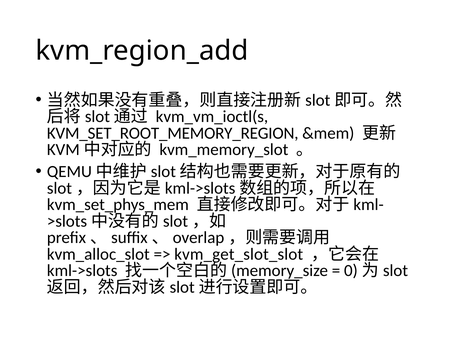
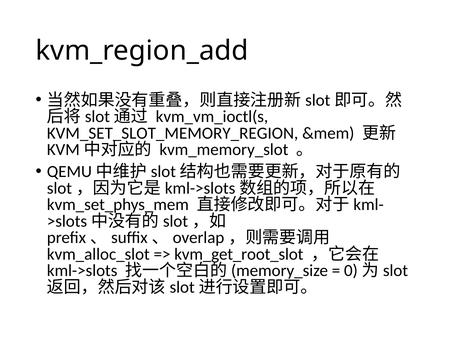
KVM_SET_ROOT_MEMORY_REGION: KVM_SET_ROOT_MEMORY_REGION -> KVM_SET_SLOT_MEMORY_REGION
kvm_get_slot_slot: kvm_get_slot_slot -> kvm_get_root_slot
